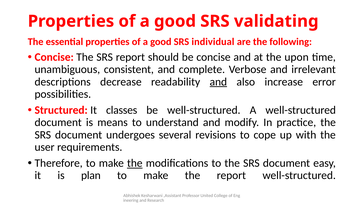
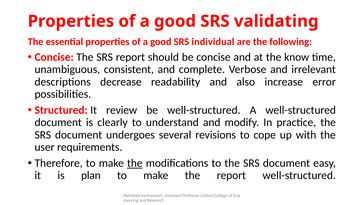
upon: upon -> know
and at (218, 82) underline: present -> none
classes: classes -> review
means: means -> clearly
